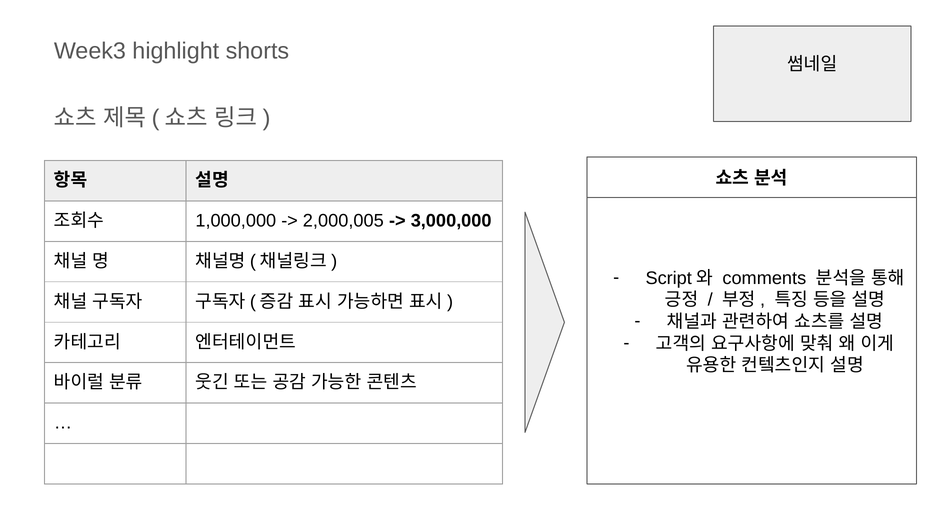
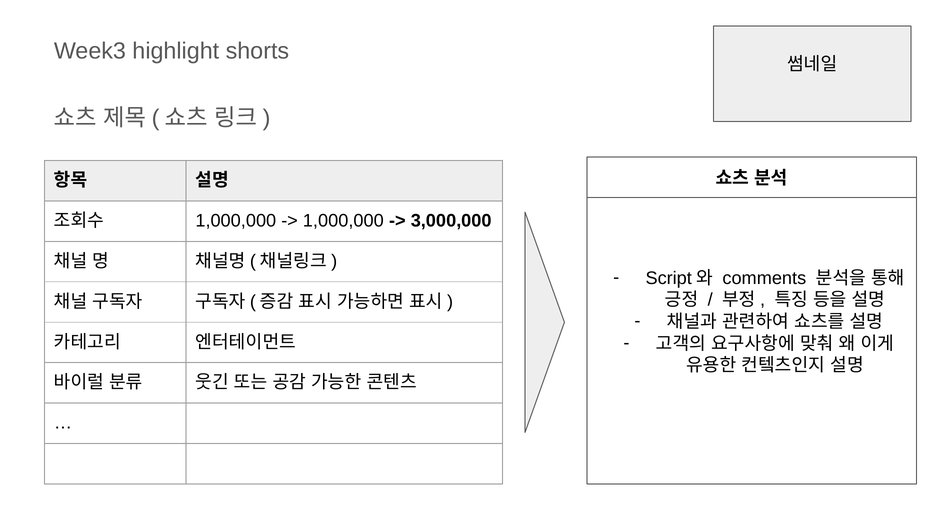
2,000,005 at (343, 221): 2,000,005 -> 1,000,000
